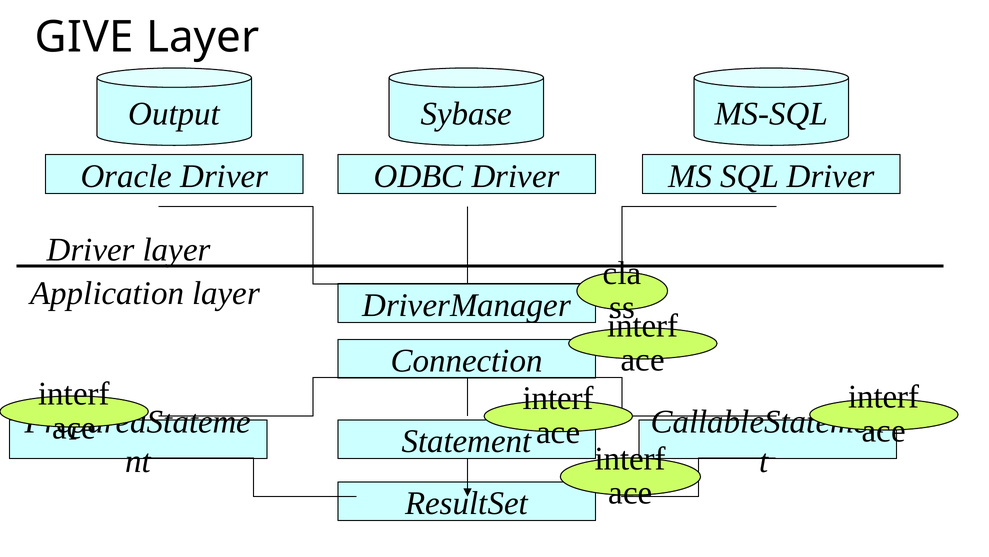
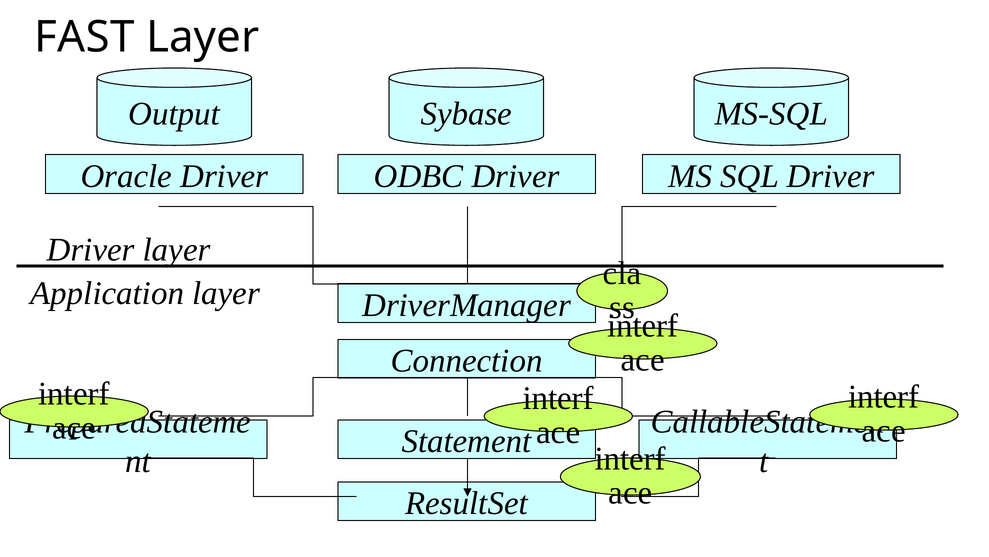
GIVE: GIVE -> FAST
